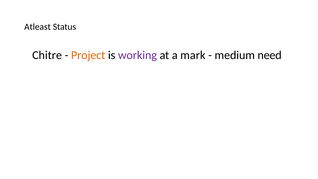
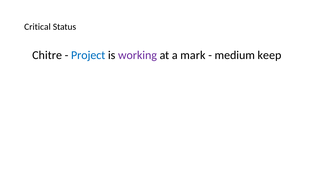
Atleast: Atleast -> Critical
Project colour: orange -> blue
need: need -> keep
